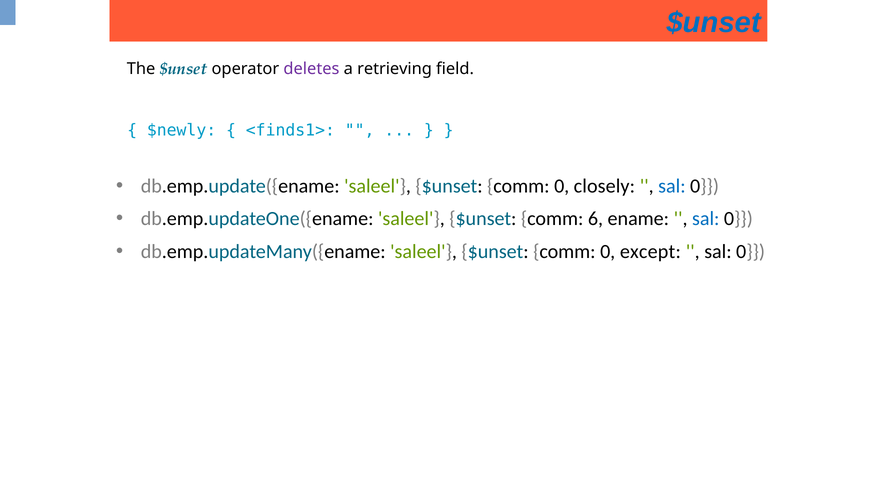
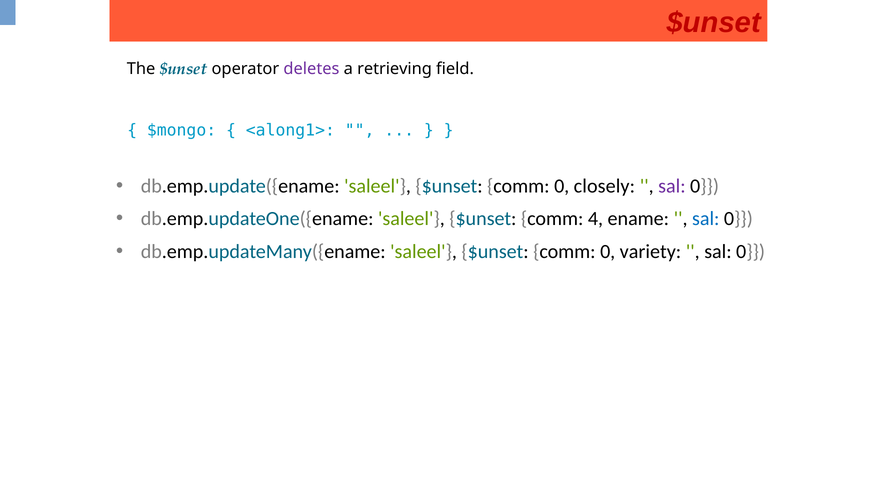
$unset at (714, 23) colour: blue -> red
$newly: $newly -> $mongo
<finds1>: <finds1> -> <along1>
sal at (672, 186) colour: blue -> purple
6: 6 -> 4
except: except -> variety
